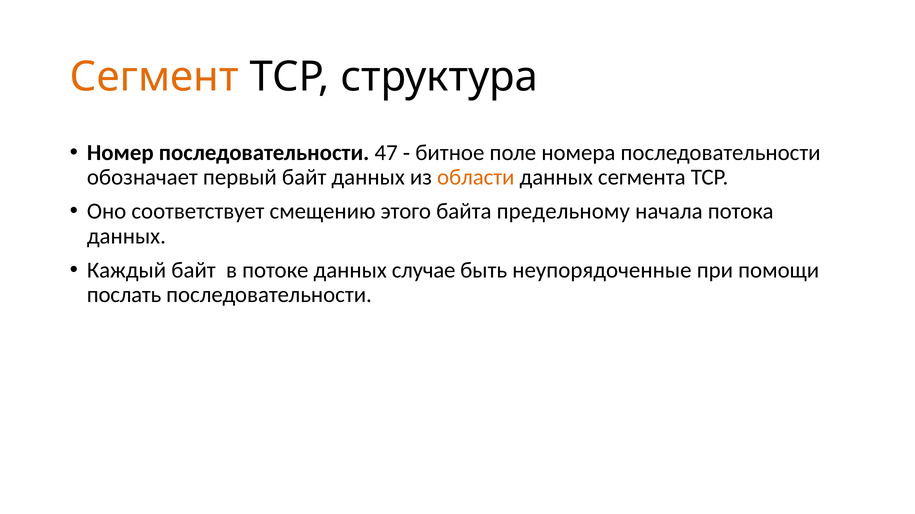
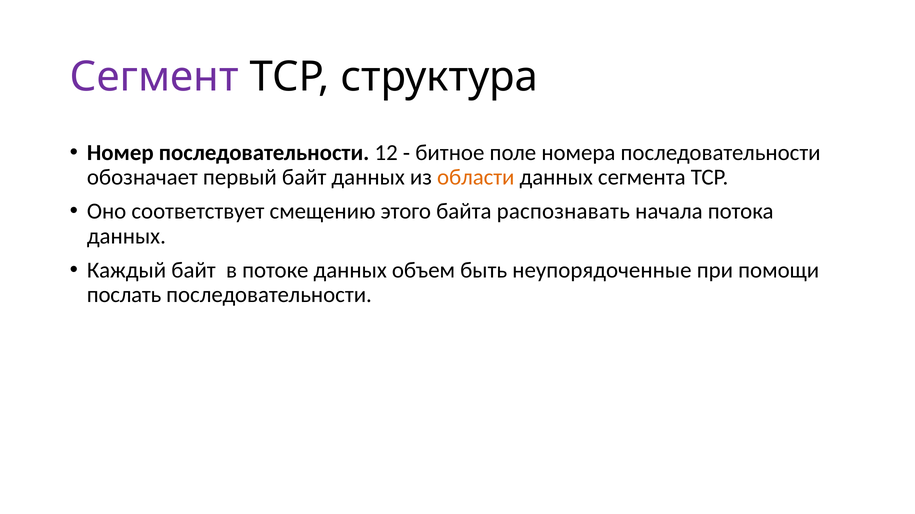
Сегмент colour: orange -> purple
47: 47 -> 12
предельному: предельному -> распознавать
случае: случае -> объем
